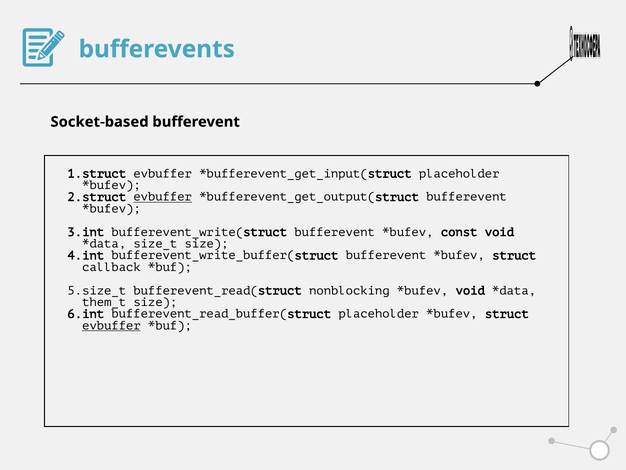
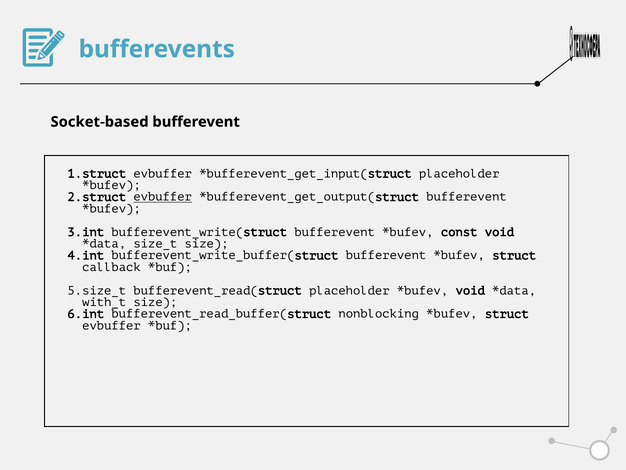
bufferevent_read(struct nonblocking: nonblocking -> placeholder
them_t: them_t -> with_t
bufferevent_read_buffer(struct placeholder: placeholder -> nonblocking
evbuffer at (111, 325) underline: present -> none
